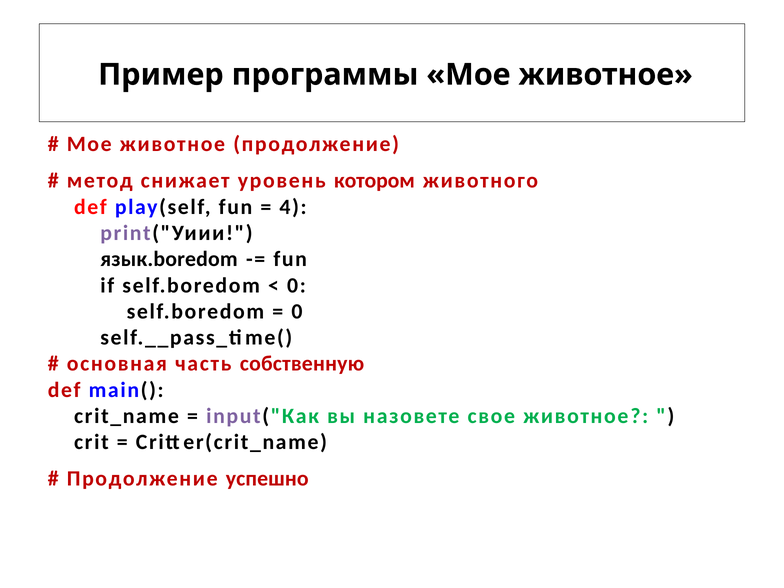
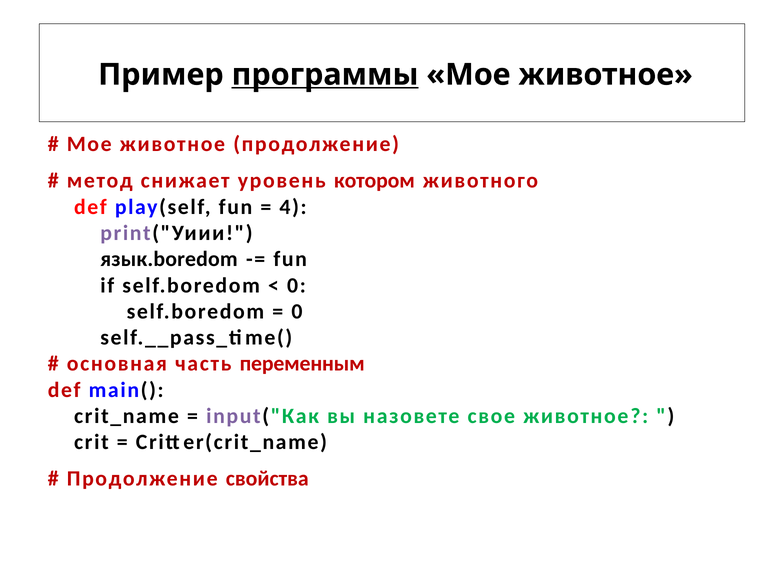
программы underline: none -> present
собственную: собственную -> переменным
успешно: успешно -> свойства
